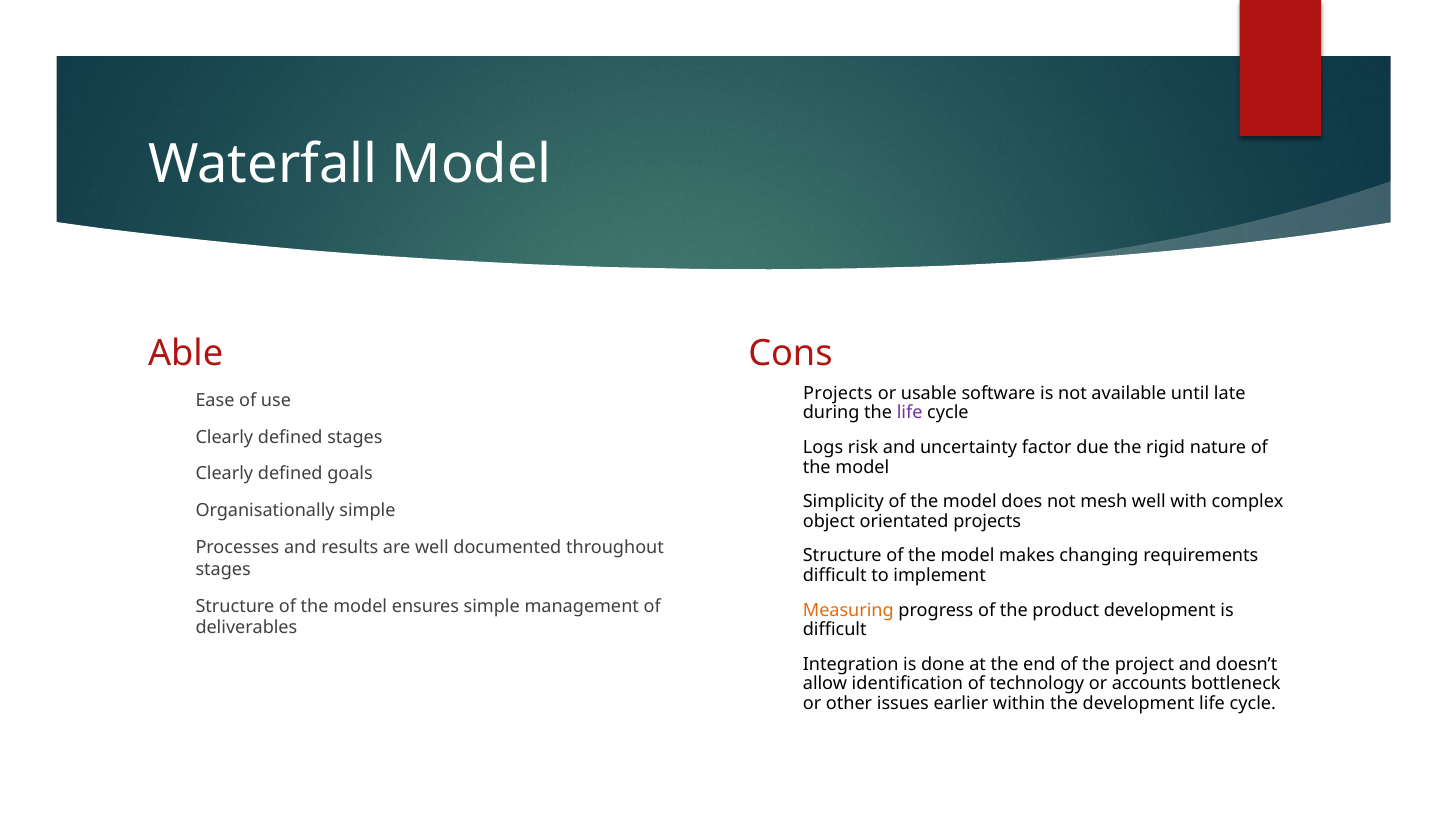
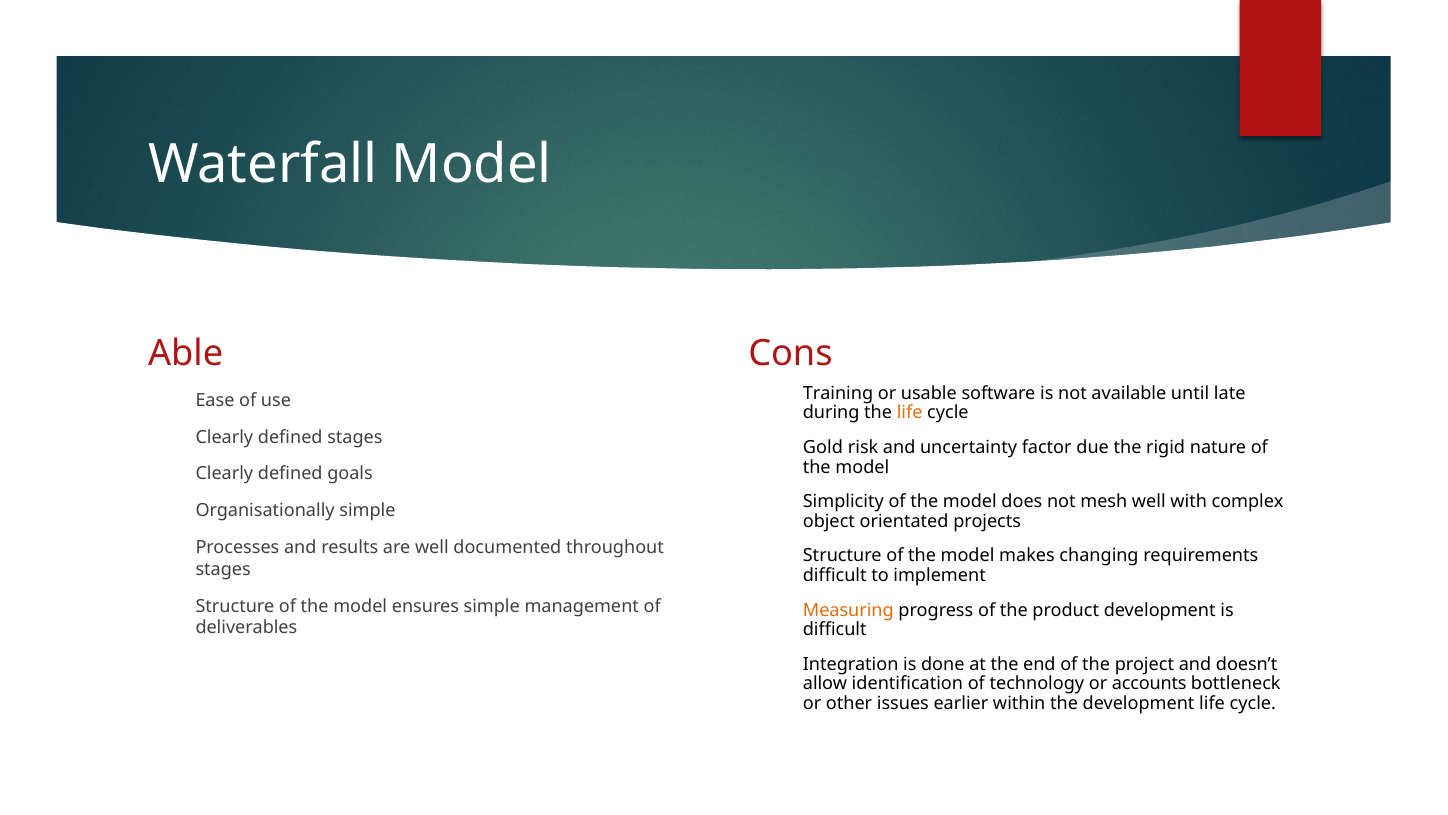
Projects at (838, 393): Projects -> Training
life at (910, 413) colour: purple -> orange
Logs: Logs -> Gold
